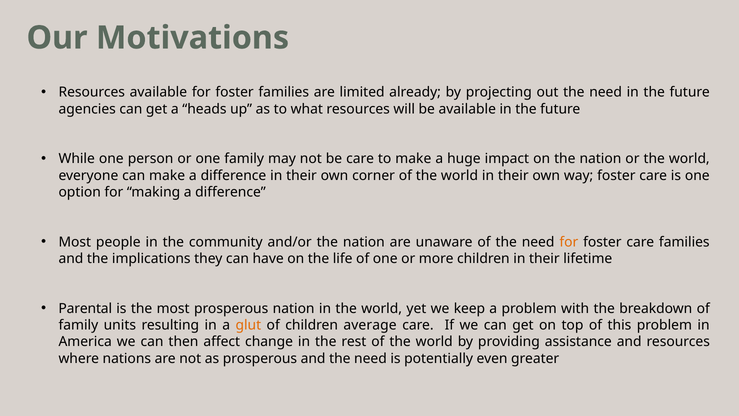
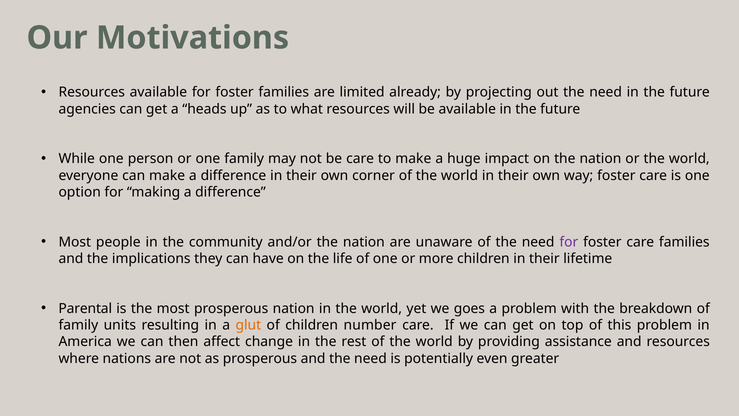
for at (569, 242) colour: orange -> purple
keep: keep -> goes
average: average -> number
